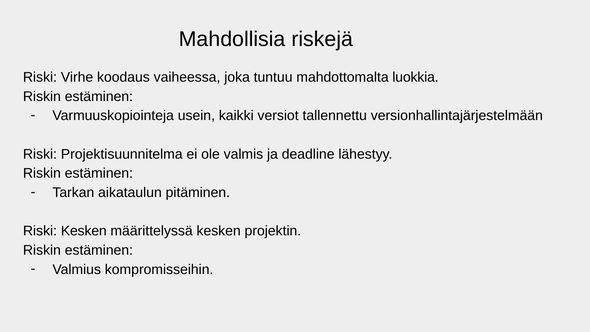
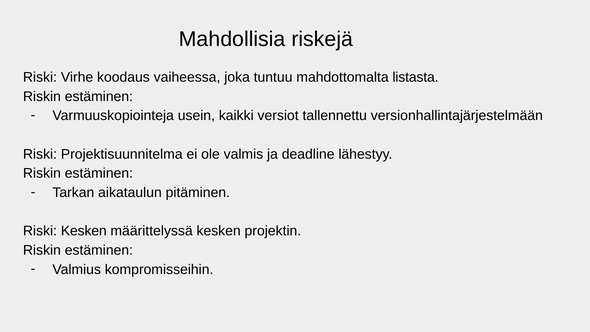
luokkia: luokkia -> listasta
